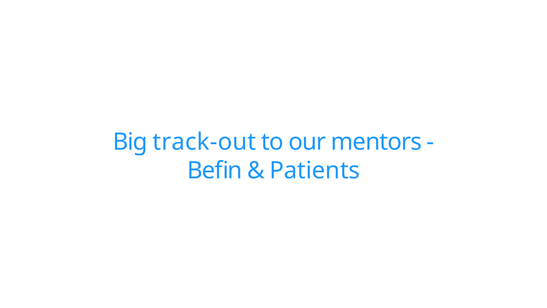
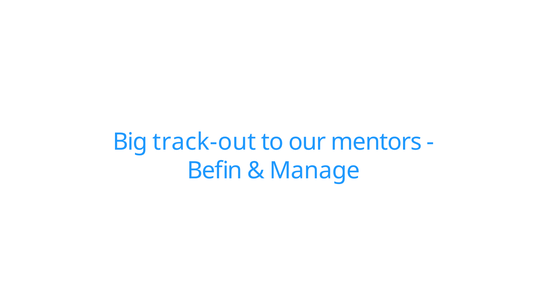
Patients: Patients -> Manage
